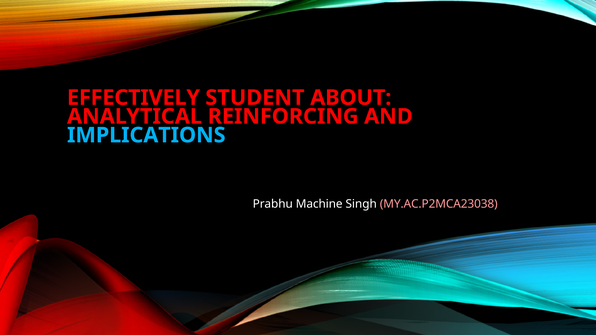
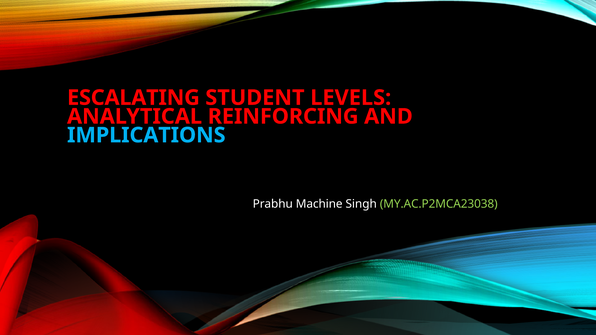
EFFECTIVELY: EFFECTIVELY -> ESCALATING
ABOUT: ABOUT -> LEVELS
MY.AC.P2MCA23038 colour: pink -> light green
